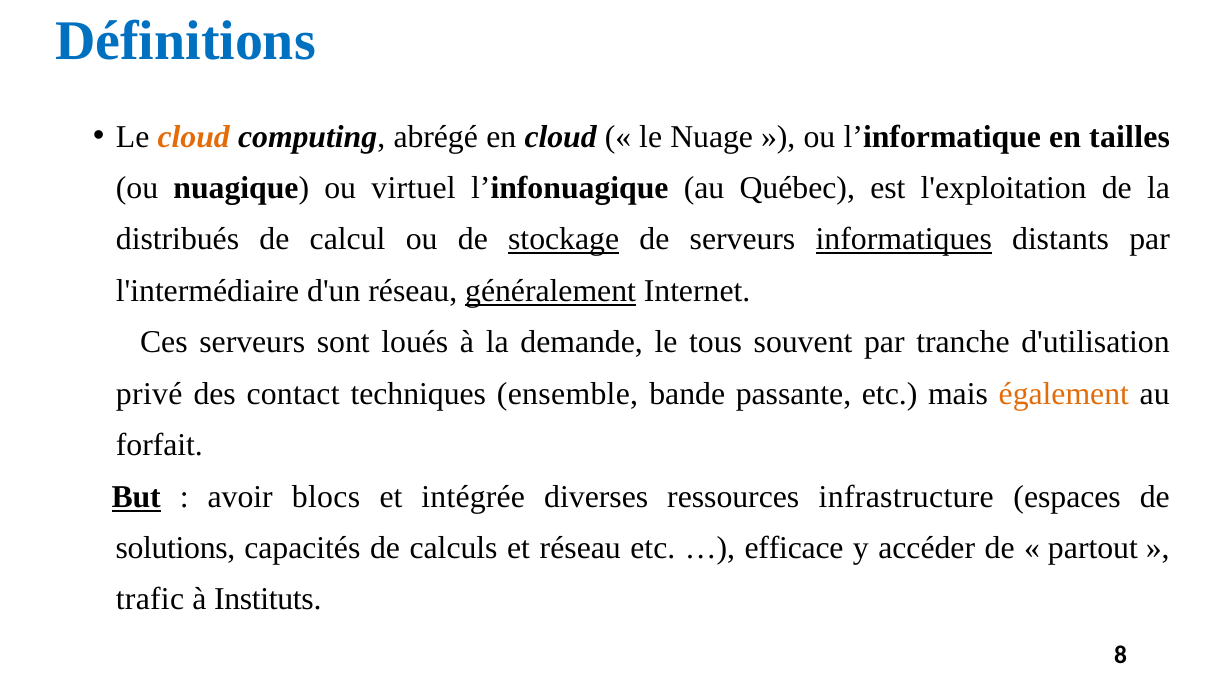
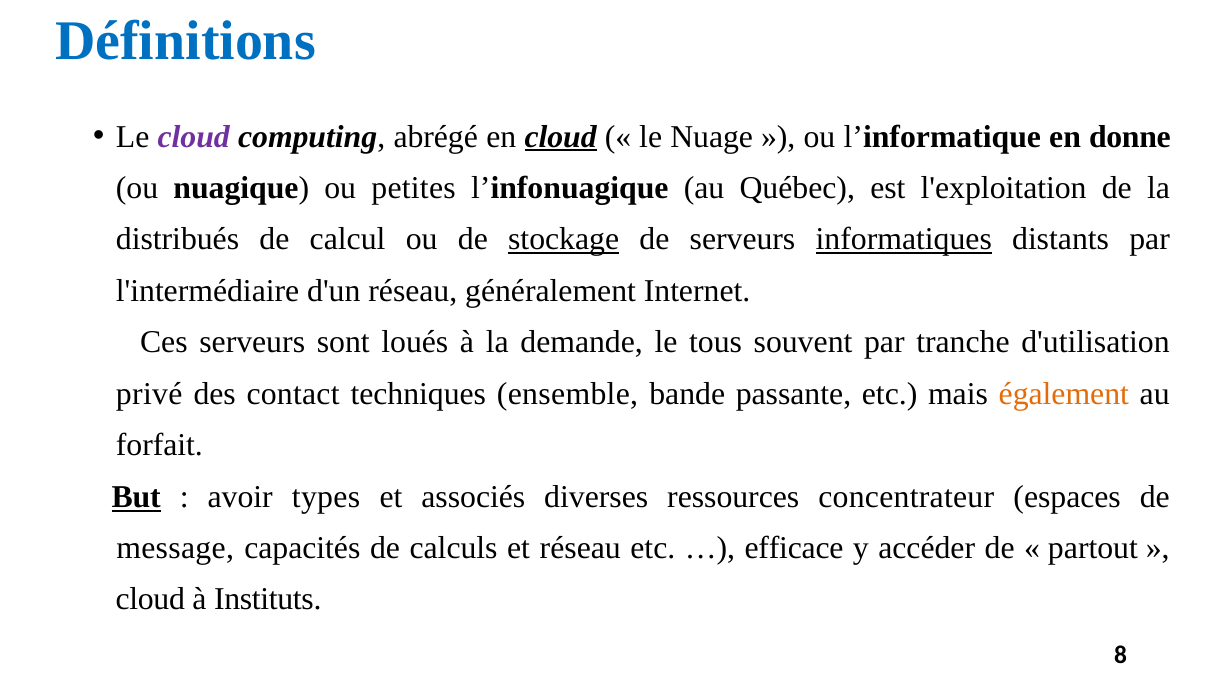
cloud at (194, 137) colour: orange -> purple
cloud at (561, 137) underline: none -> present
tailles: tailles -> donne
virtuel: virtuel -> petites
généralement underline: present -> none
blocs: blocs -> types
intégrée: intégrée -> associés
infrastructure: infrastructure -> concentrateur
solutions: solutions -> message
trafic at (150, 600): trafic -> cloud
